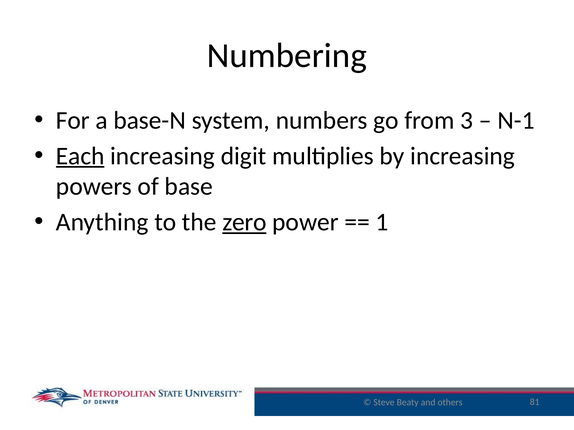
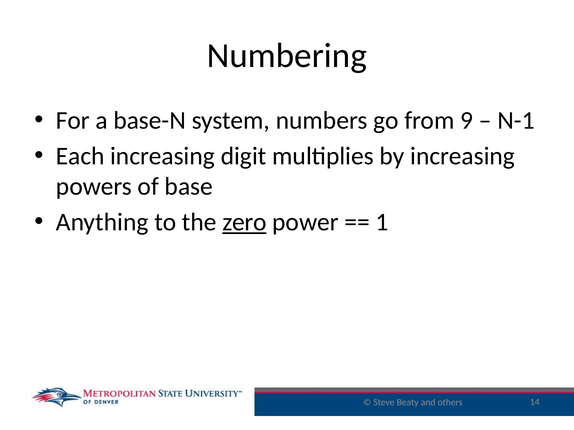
3: 3 -> 9
Each underline: present -> none
81: 81 -> 14
